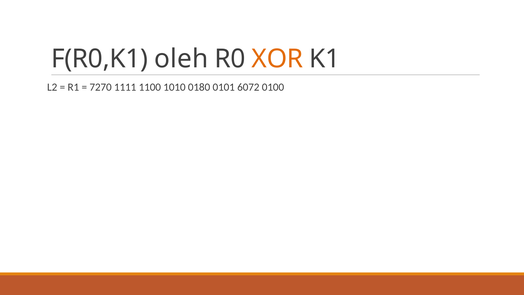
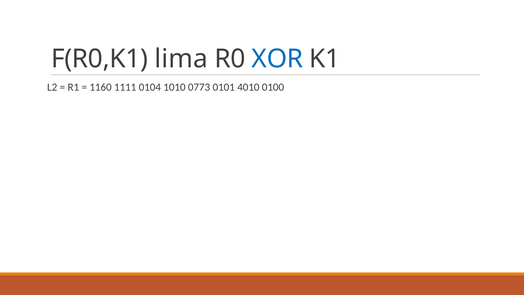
oleh: oleh -> lima
XOR colour: orange -> blue
7270: 7270 -> 1160
1100: 1100 -> 0104
0180: 0180 -> 0773
6072: 6072 -> 4010
